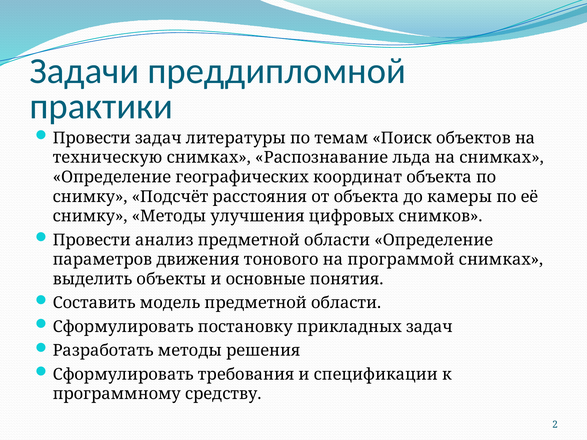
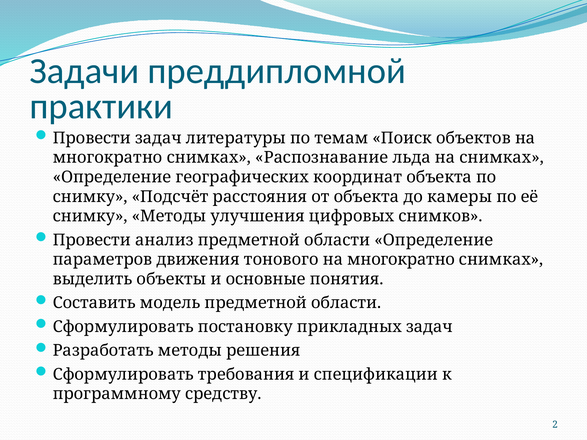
техническую at (108, 158): техническую -> многократно
программой at (401, 260): программой -> многократно
